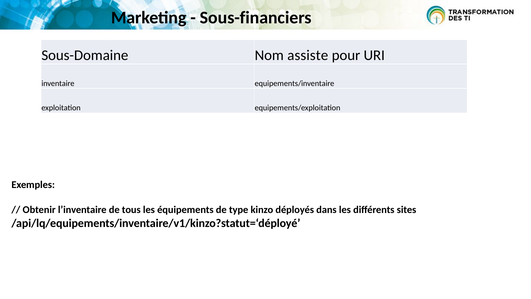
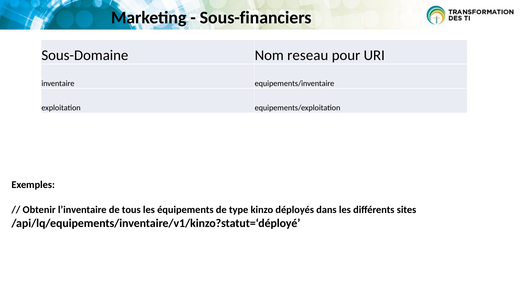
assiste: assiste -> reseau
